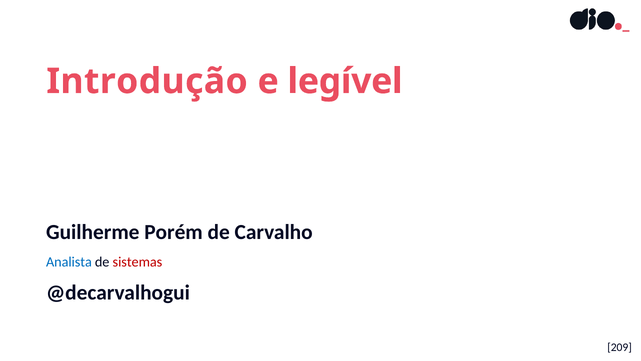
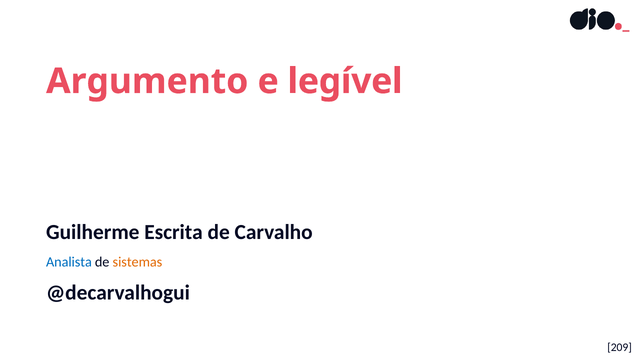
Introdução: Introdução -> Argumento
Porém: Porém -> Escrita
sistemas colour: red -> orange
